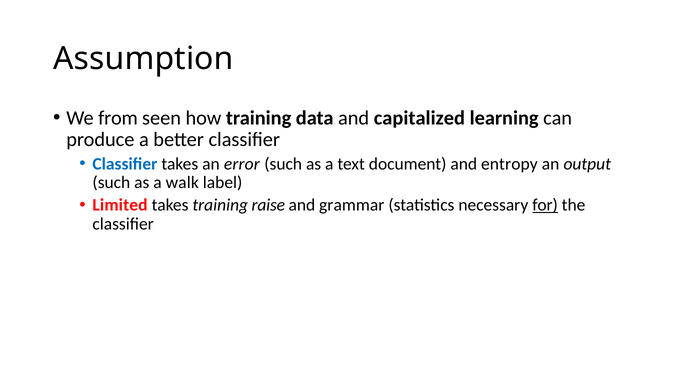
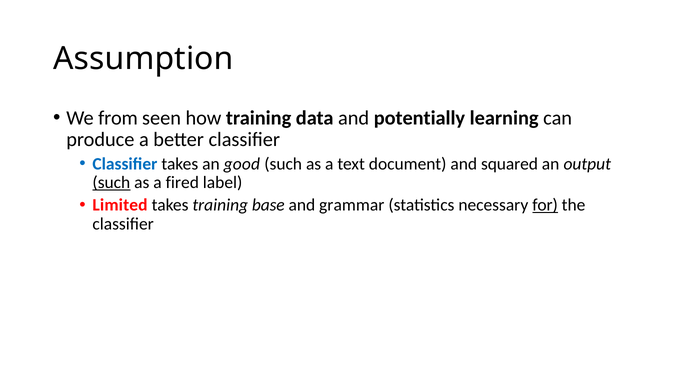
capitalized: capitalized -> potentially
error: error -> good
entropy: entropy -> squared
such at (111, 183) underline: none -> present
walk: walk -> fired
raise: raise -> base
